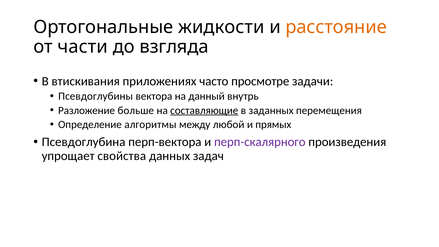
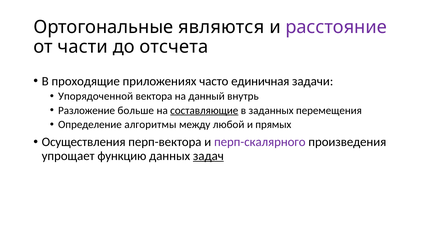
жидкости: жидкости -> являются
расстояние colour: orange -> purple
взгляда: взгляда -> отсчета
втискивания: втискивания -> проходящие
просмотре: просмотре -> единичная
Псевдоглубины: Псевдоглубины -> Упорядоченной
Псевдоглубина: Псевдоглубина -> Осуществления
свойства: свойства -> функцию
задач underline: none -> present
